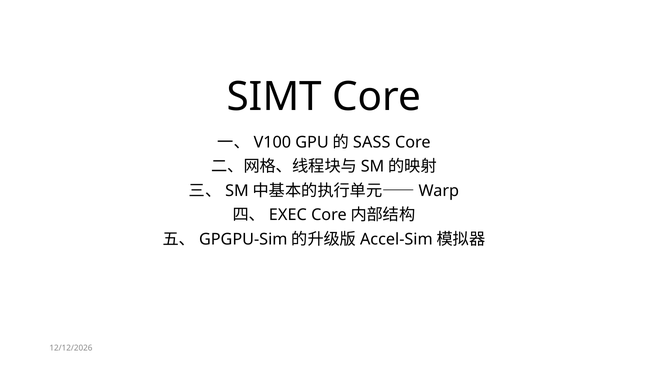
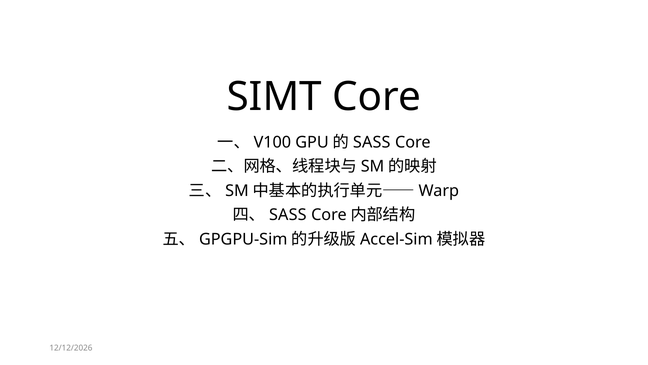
EXEC at (288, 215): EXEC -> SASS
